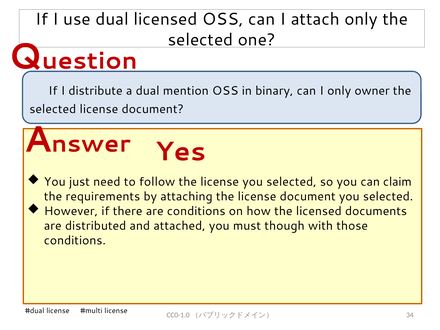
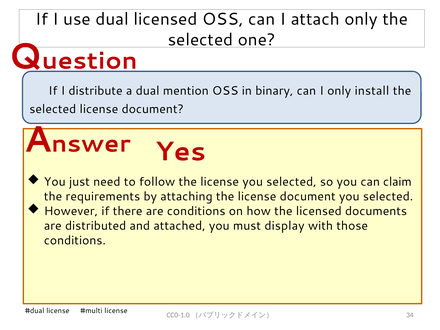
owner: owner -> install
though: though -> display
